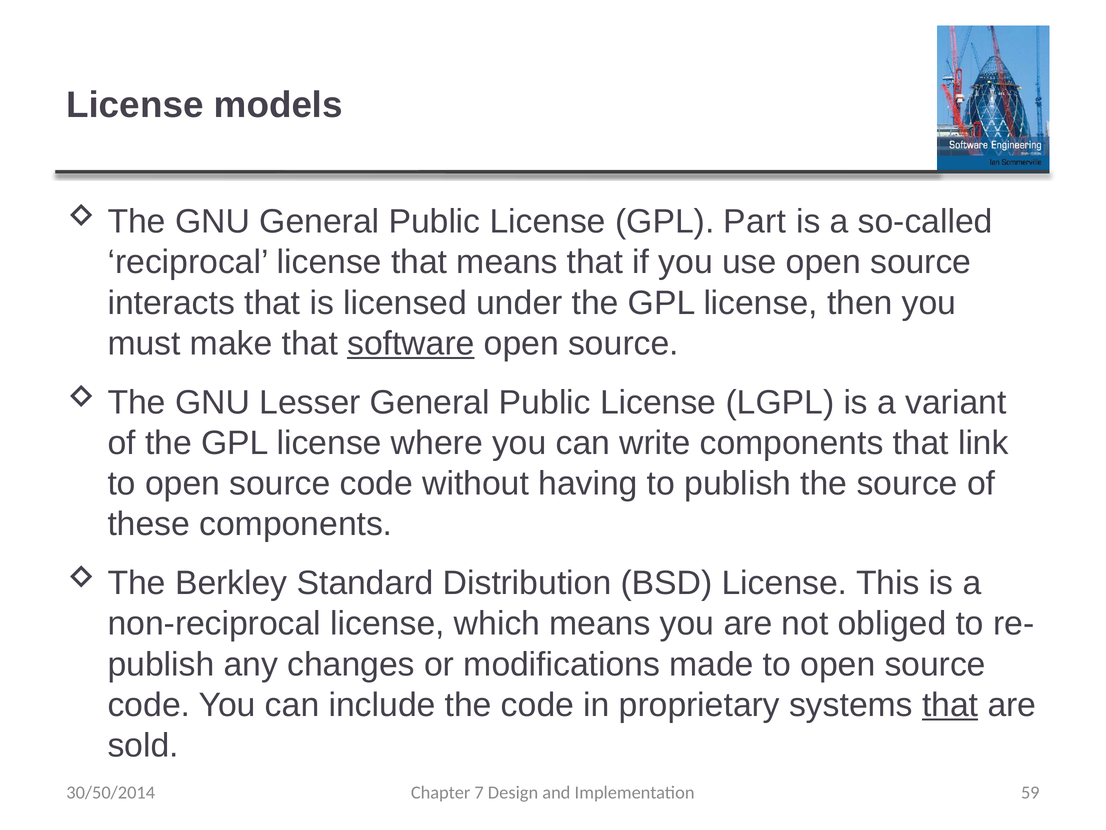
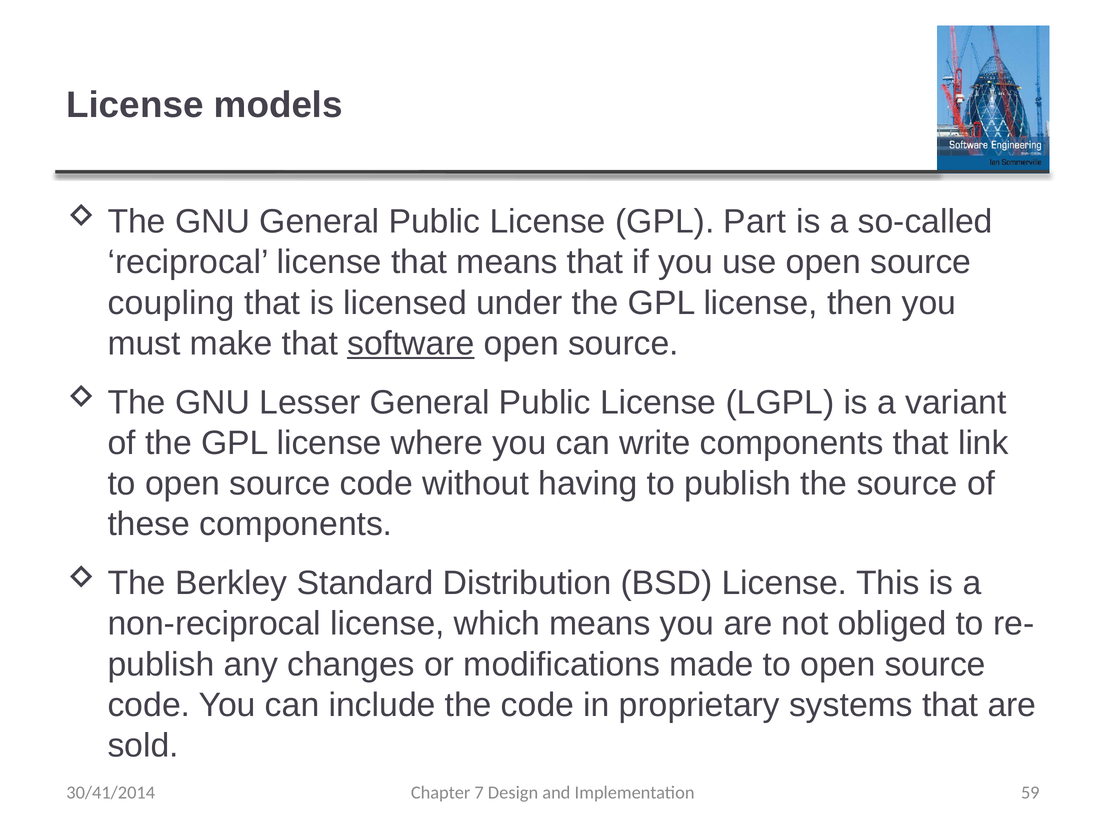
interacts: interacts -> coupling
that at (950, 704) underline: present -> none
30/50/2014: 30/50/2014 -> 30/41/2014
